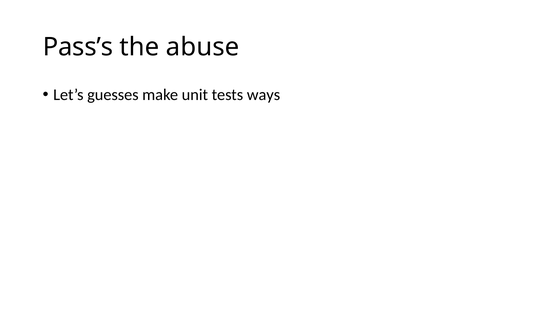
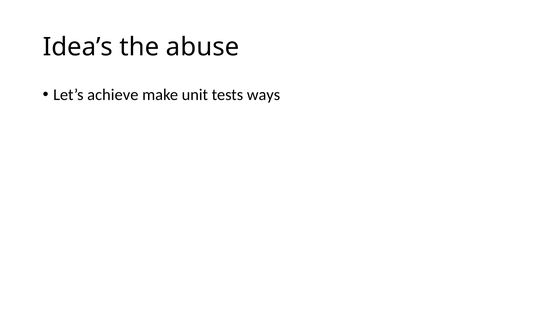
Pass’s: Pass’s -> Idea’s
guesses: guesses -> achieve
